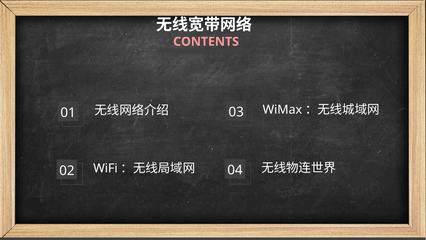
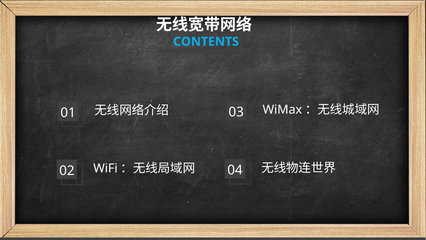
CONTENTS colour: pink -> light blue
